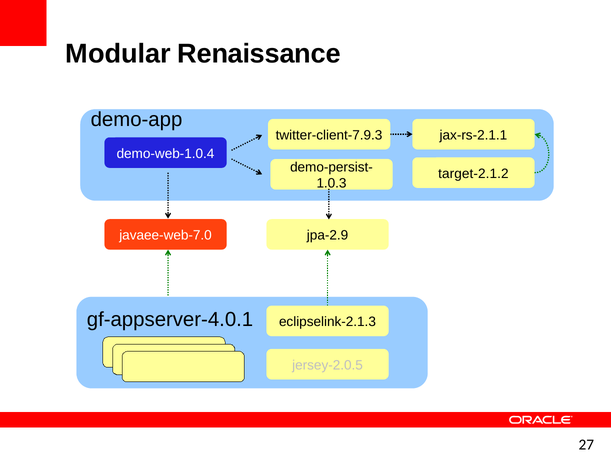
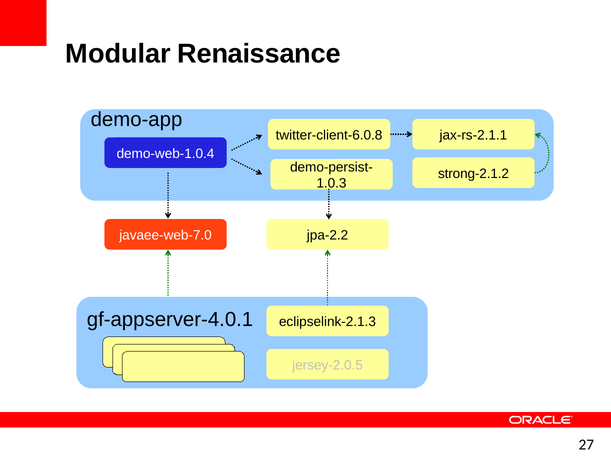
twitter-client-7.9.3: twitter-client-7.9.3 -> twitter-client-6.0.8
target-2.1.2: target-2.1.2 -> strong-2.1.2
jpa-2.9: jpa-2.9 -> jpa-2.2
